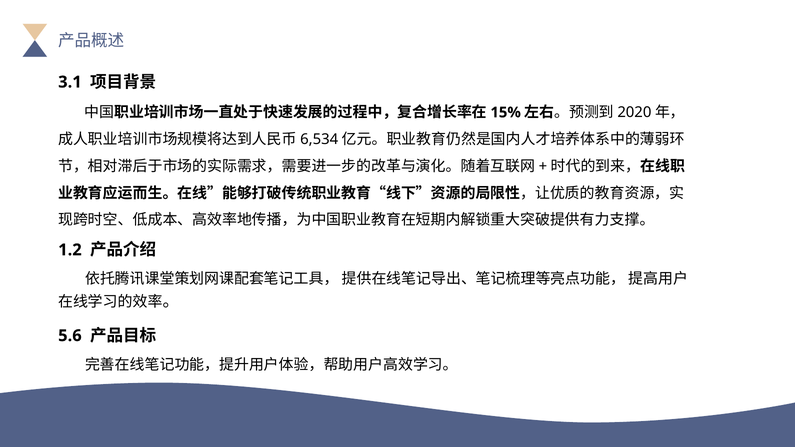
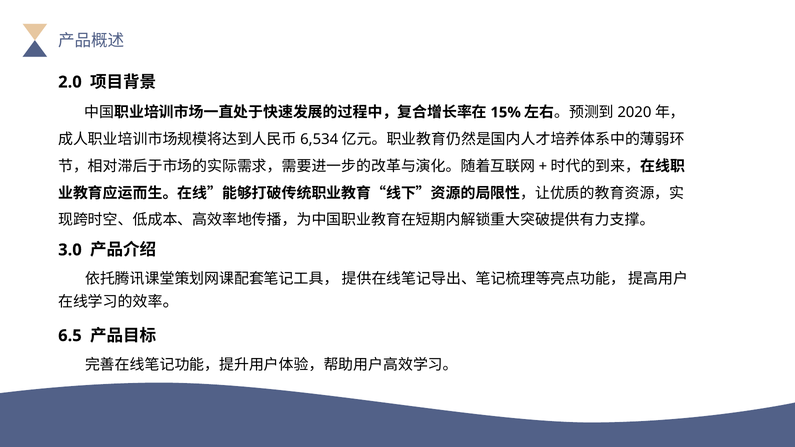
3.1: 3.1 -> 2.0
1.2: 1.2 -> 3.0
5.6: 5.6 -> 6.5
